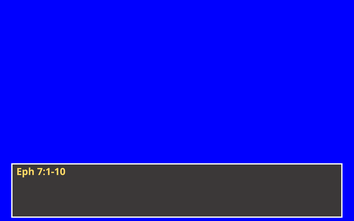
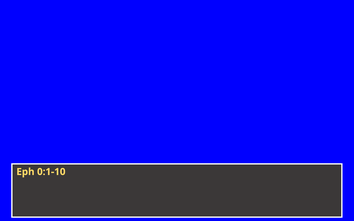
7:1-10: 7:1-10 -> 0:1-10
